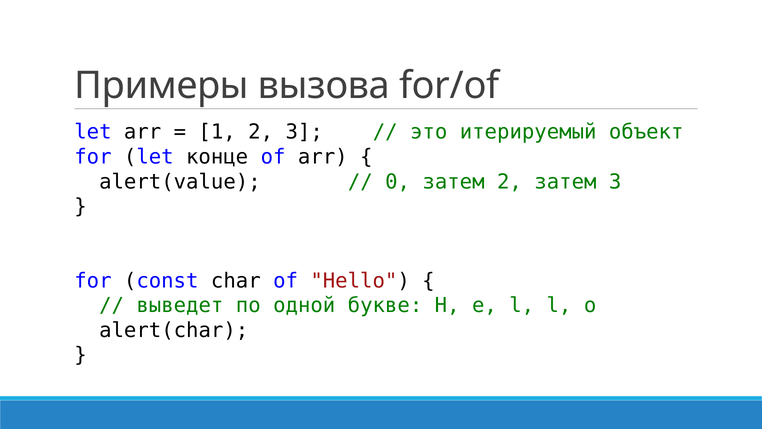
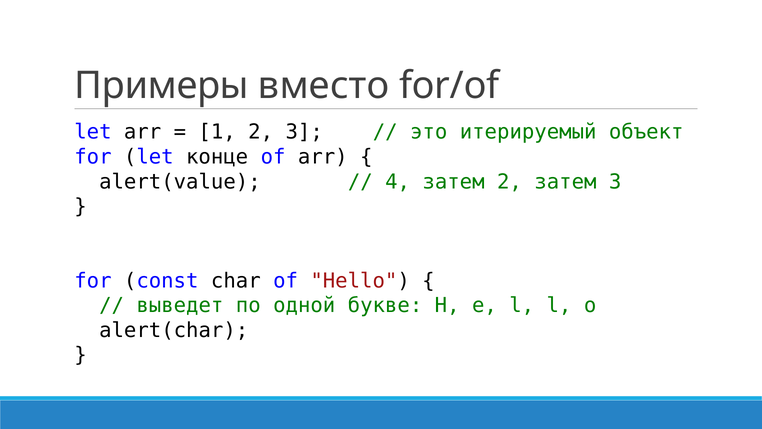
вызова: вызова -> вместо
0: 0 -> 4
